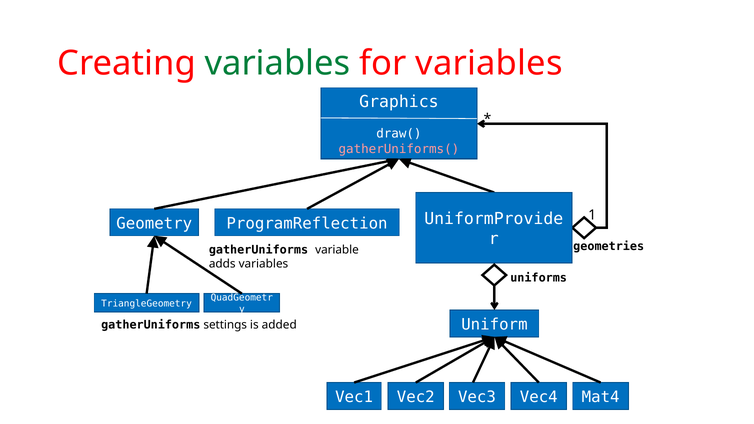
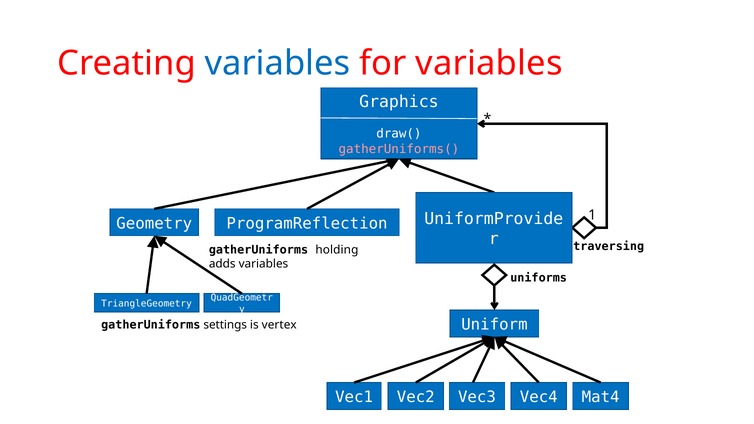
variables at (278, 63) colour: green -> blue
geometries: geometries -> traversing
variable: variable -> holding
added: added -> vertex
